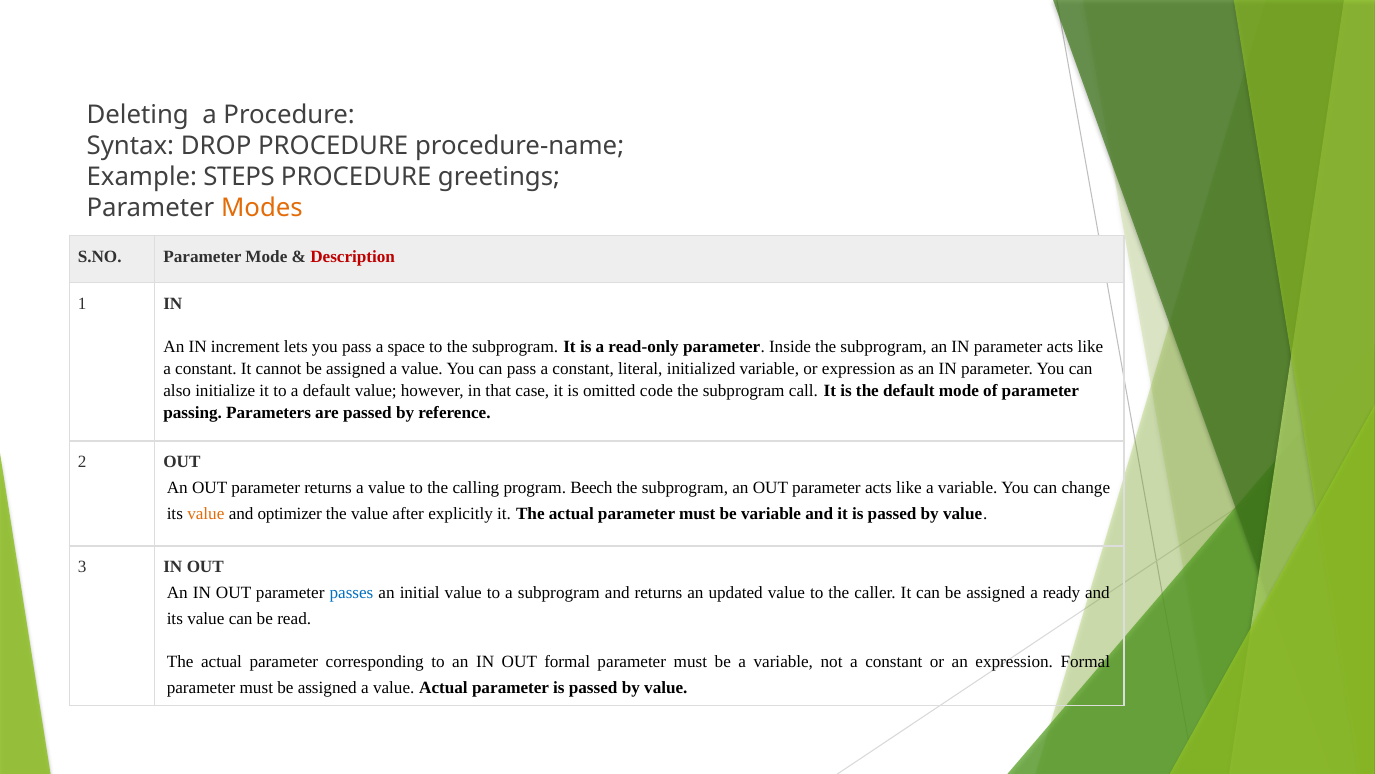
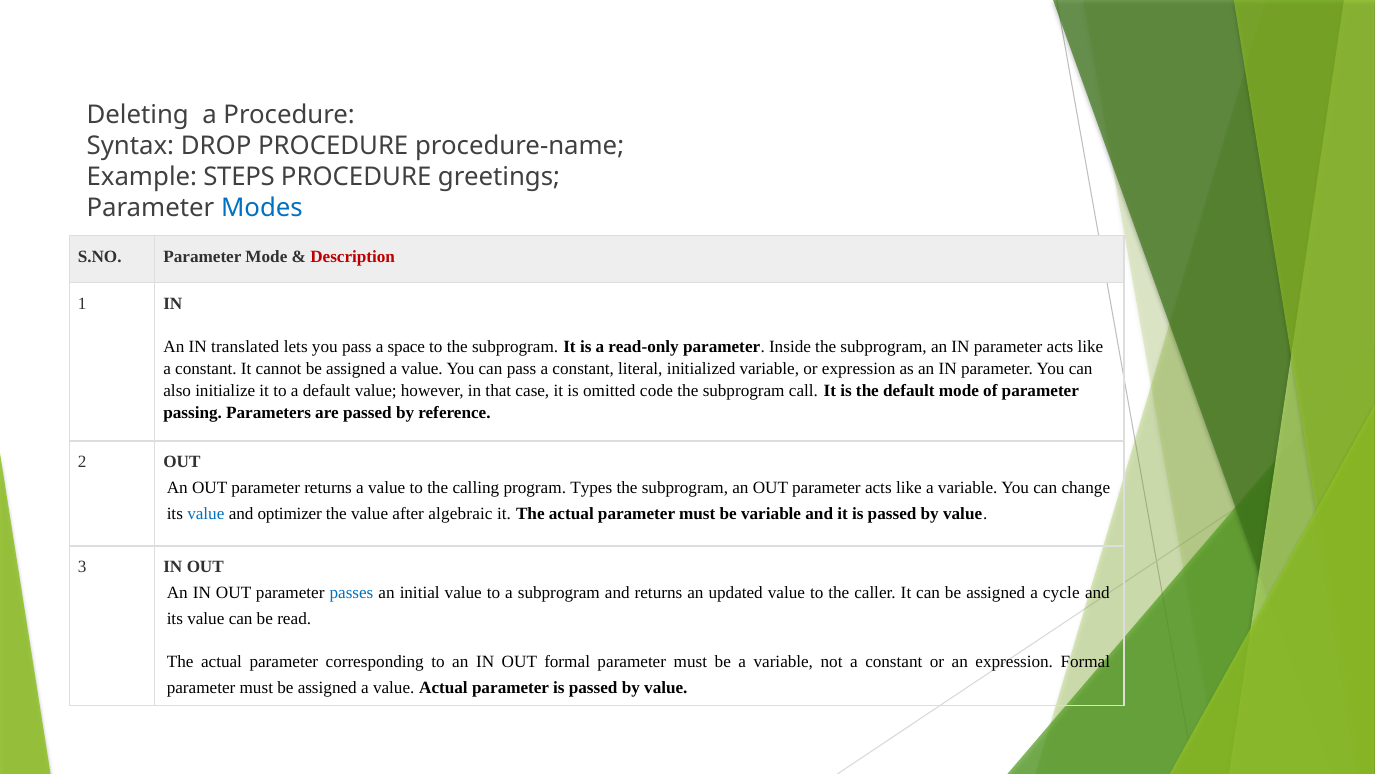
Modes colour: orange -> blue
increment: increment -> translated
Beech: Beech -> Types
value at (206, 513) colour: orange -> blue
explicitly: explicitly -> algebraic
ready: ready -> cycle
